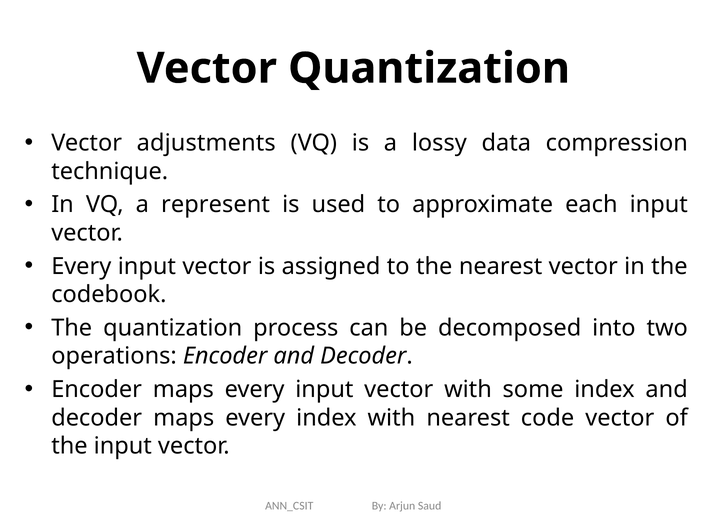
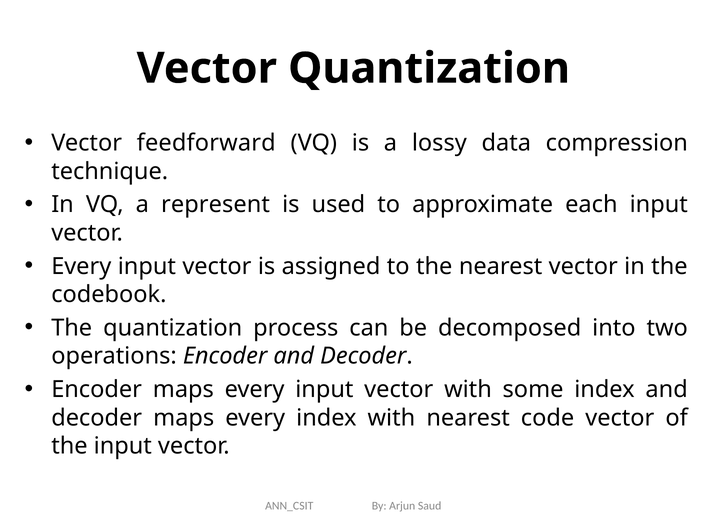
adjustments: adjustments -> feedforward
